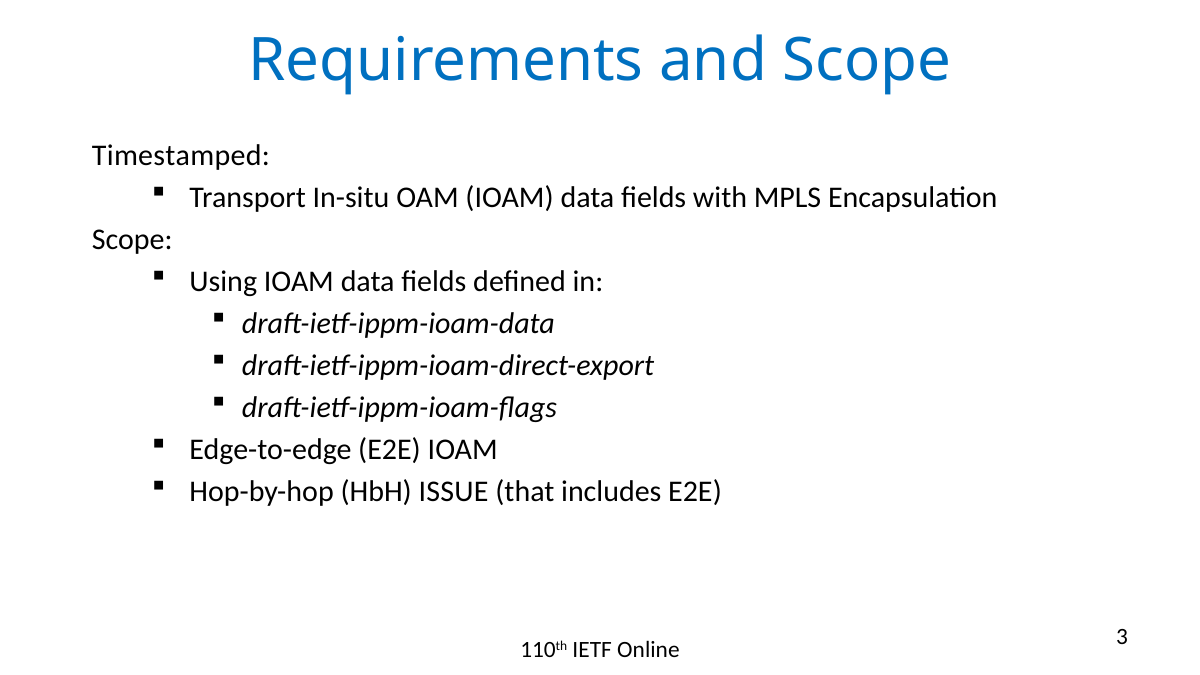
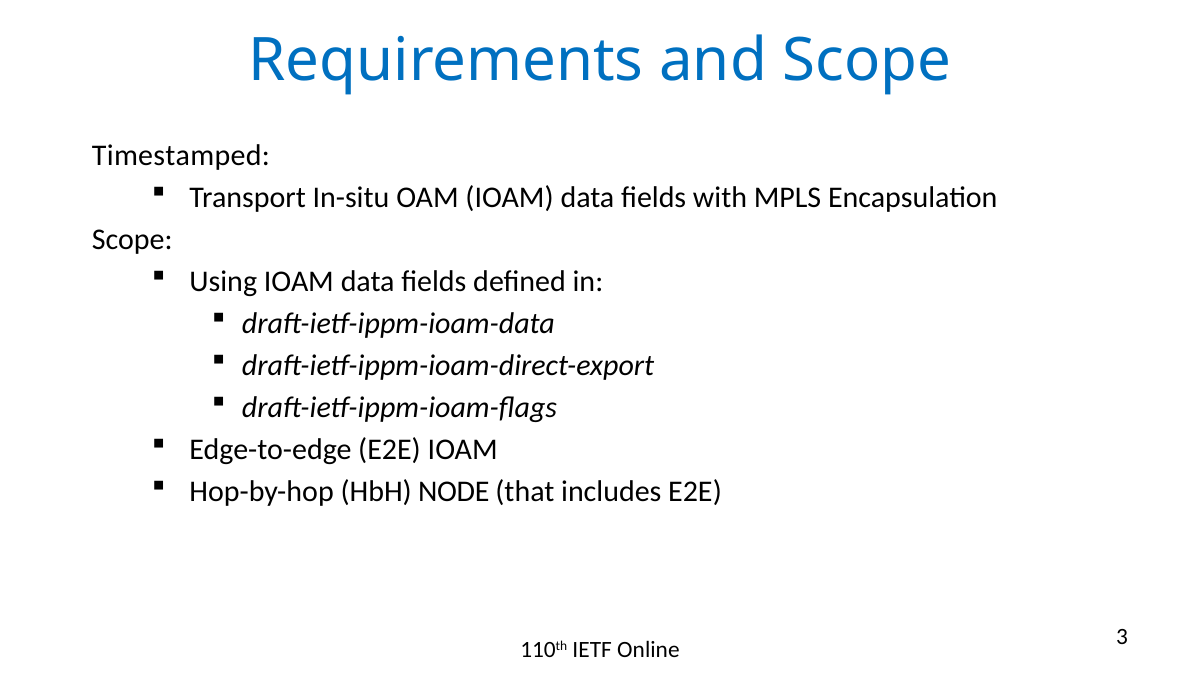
ISSUE: ISSUE -> NODE
